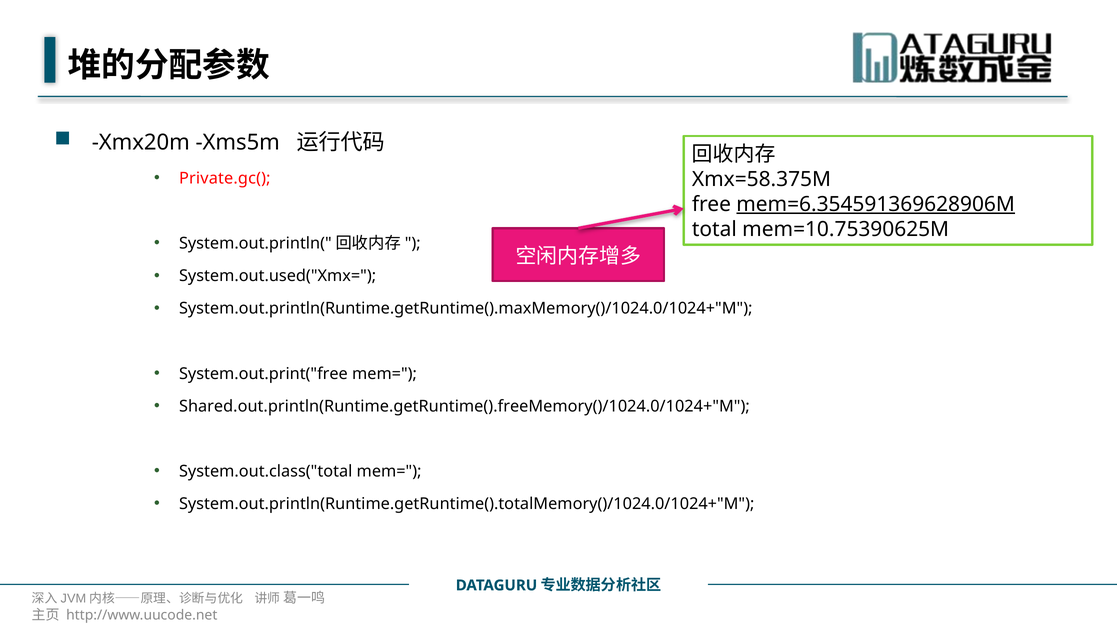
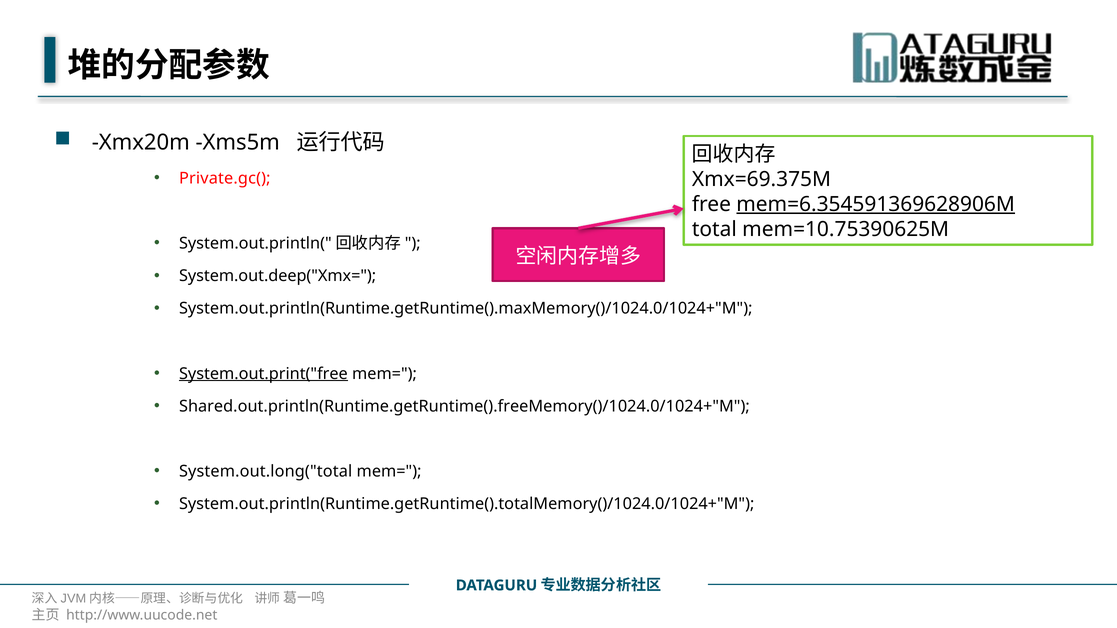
Xmx=58.375M: Xmx=58.375M -> Xmx=69.375M
System.out.used("Xmx=: System.out.used("Xmx= -> System.out.deep("Xmx=
System.out.print("free underline: none -> present
System.out.class("total: System.out.class("total -> System.out.long("total
